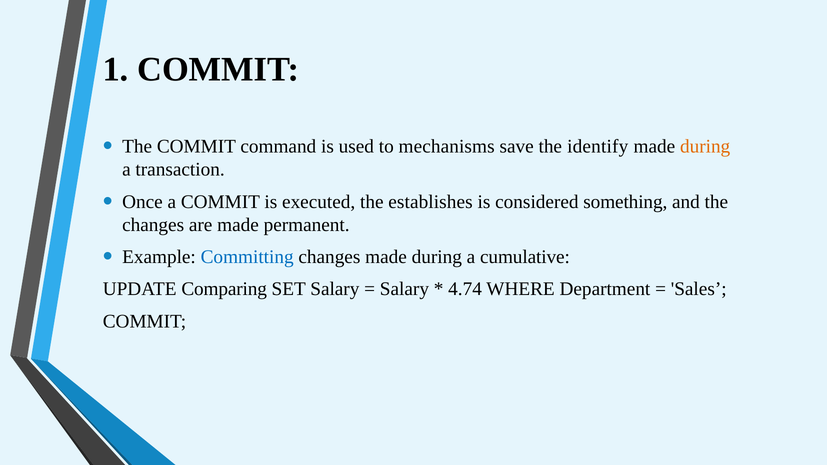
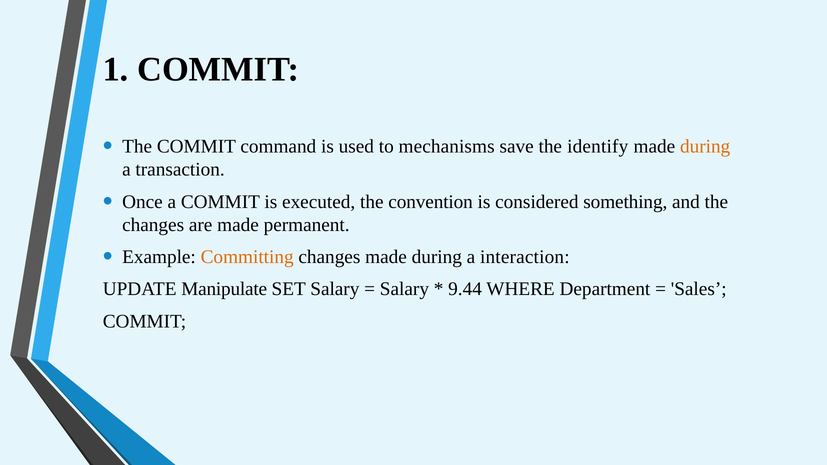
establishes: establishes -> convention
Committing colour: blue -> orange
cumulative: cumulative -> interaction
Comparing: Comparing -> Manipulate
4.74: 4.74 -> 9.44
